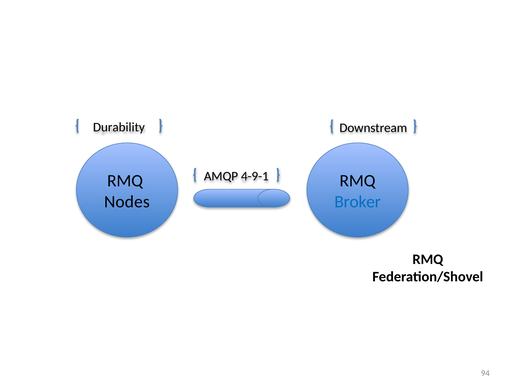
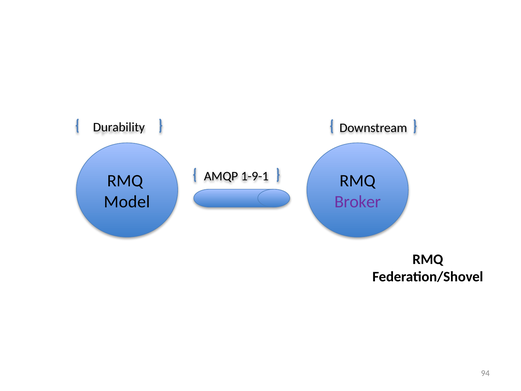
4-9-1: 4-9-1 -> 1-9-1
Nodes: Nodes -> Model
Broker colour: blue -> purple
